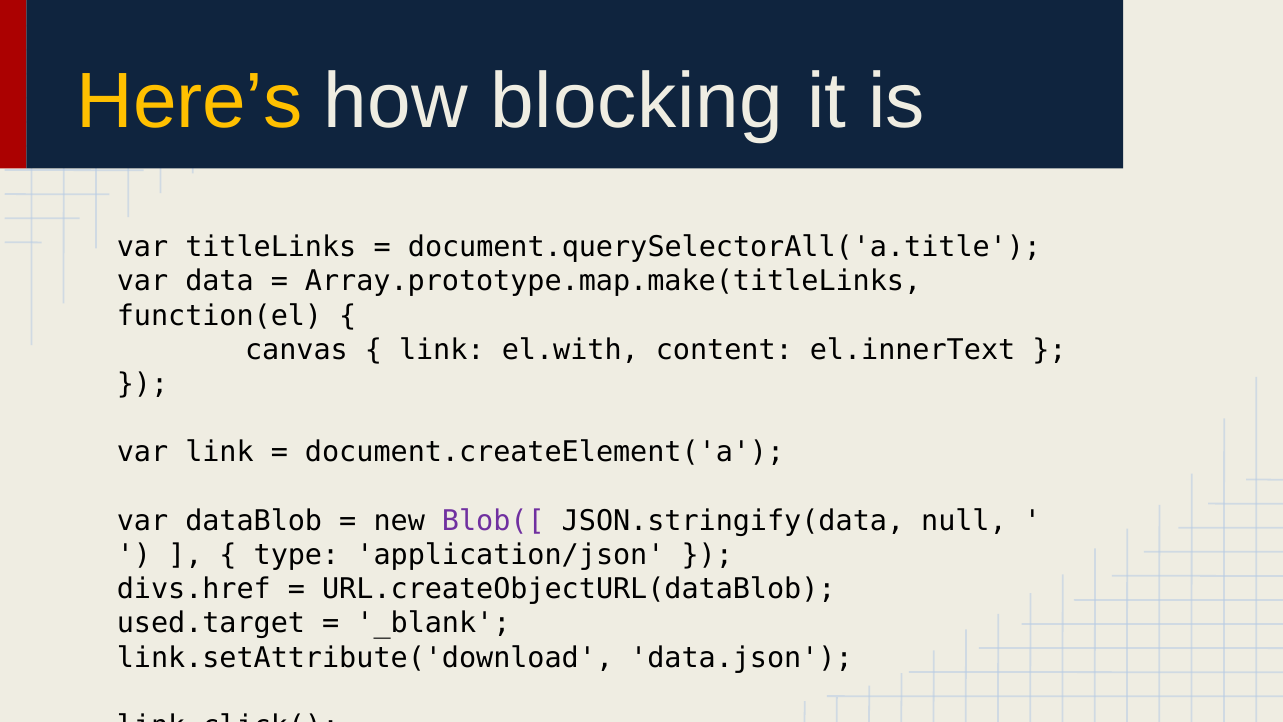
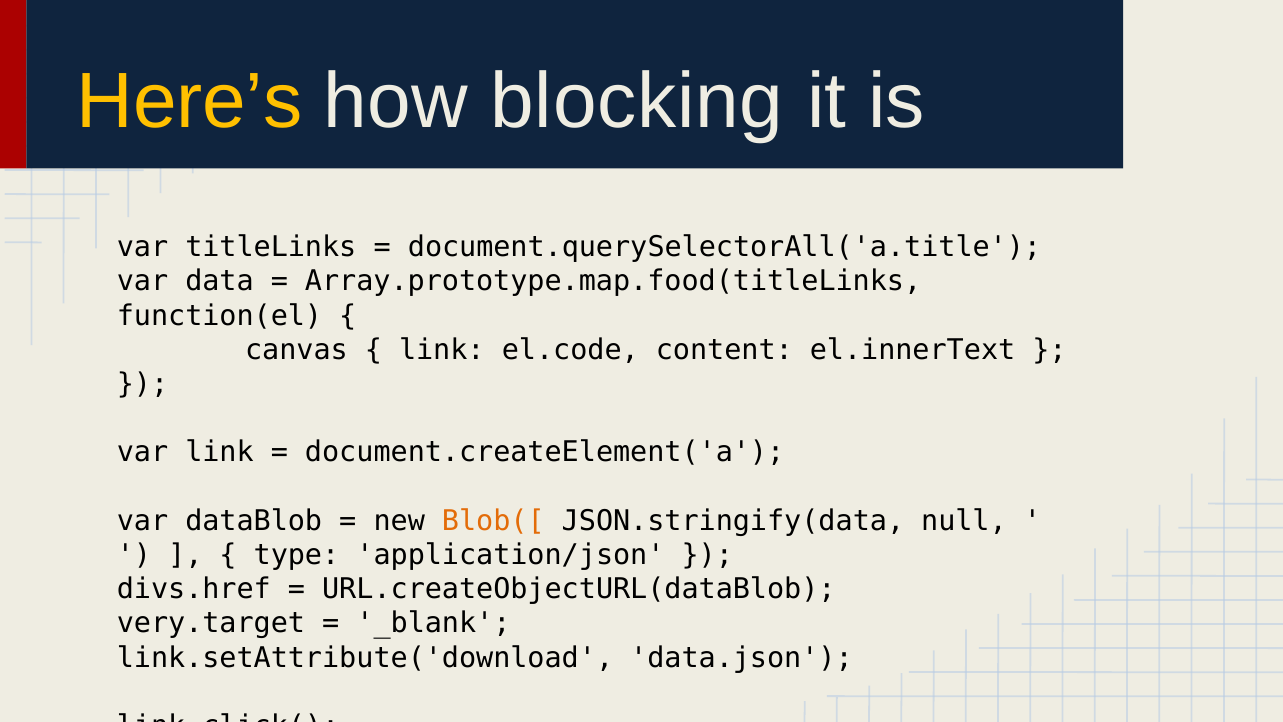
Array.prototype.map.make(titleLinks: Array.prototype.map.make(titleLinks -> Array.prototype.map.food(titleLinks
el.with: el.with -> el.code
Blob([ colour: purple -> orange
used.target: used.target -> very.target
